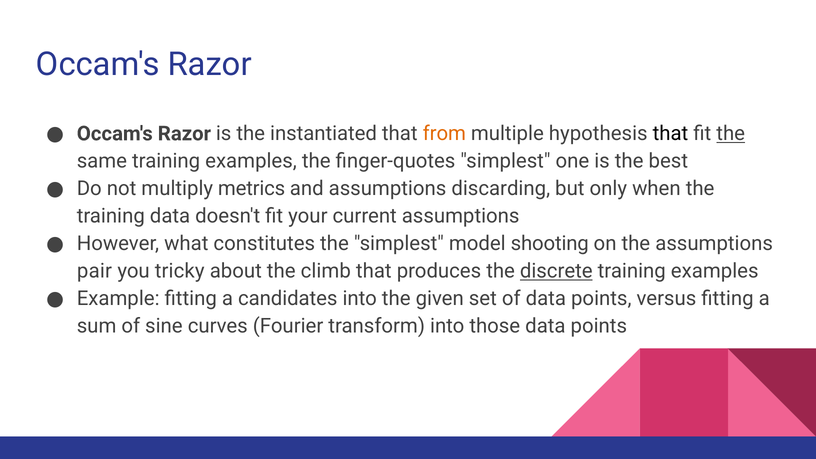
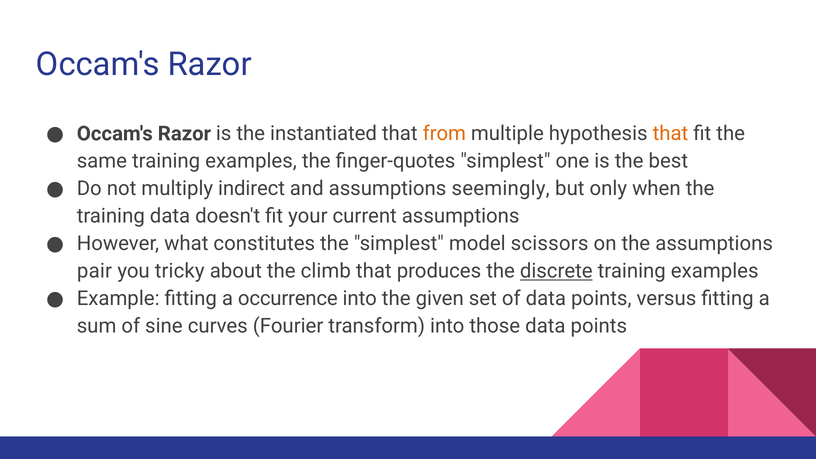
that at (670, 134) colour: black -> orange
the at (731, 134) underline: present -> none
metrics: metrics -> indirect
discarding: discarding -> seemingly
shooting: shooting -> scissors
candidates: candidates -> occurrence
